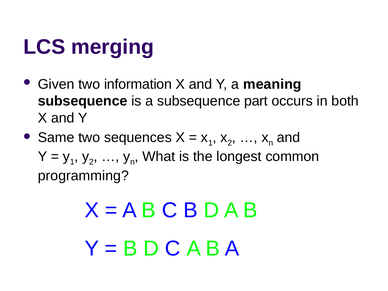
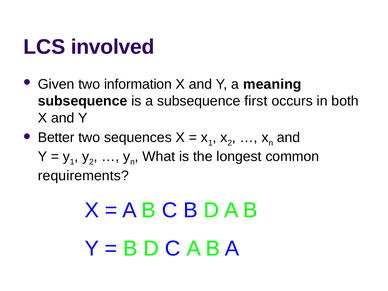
merging: merging -> involved
part: part -> first
Same: Same -> Better
programming: programming -> requirements
